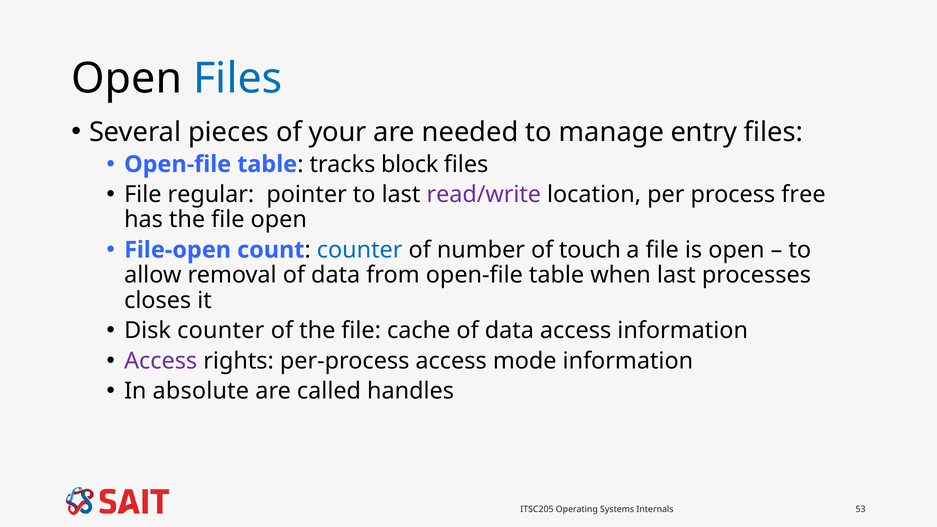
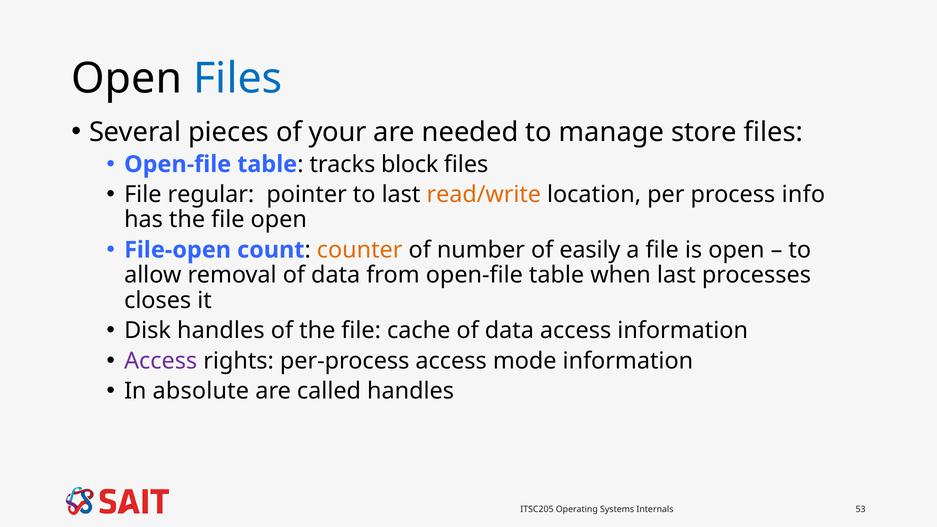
entry: entry -> store
read/write colour: purple -> orange
free: free -> info
counter at (360, 250) colour: blue -> orange
touch: touch -> easily
Disk counter: counter -> handles
